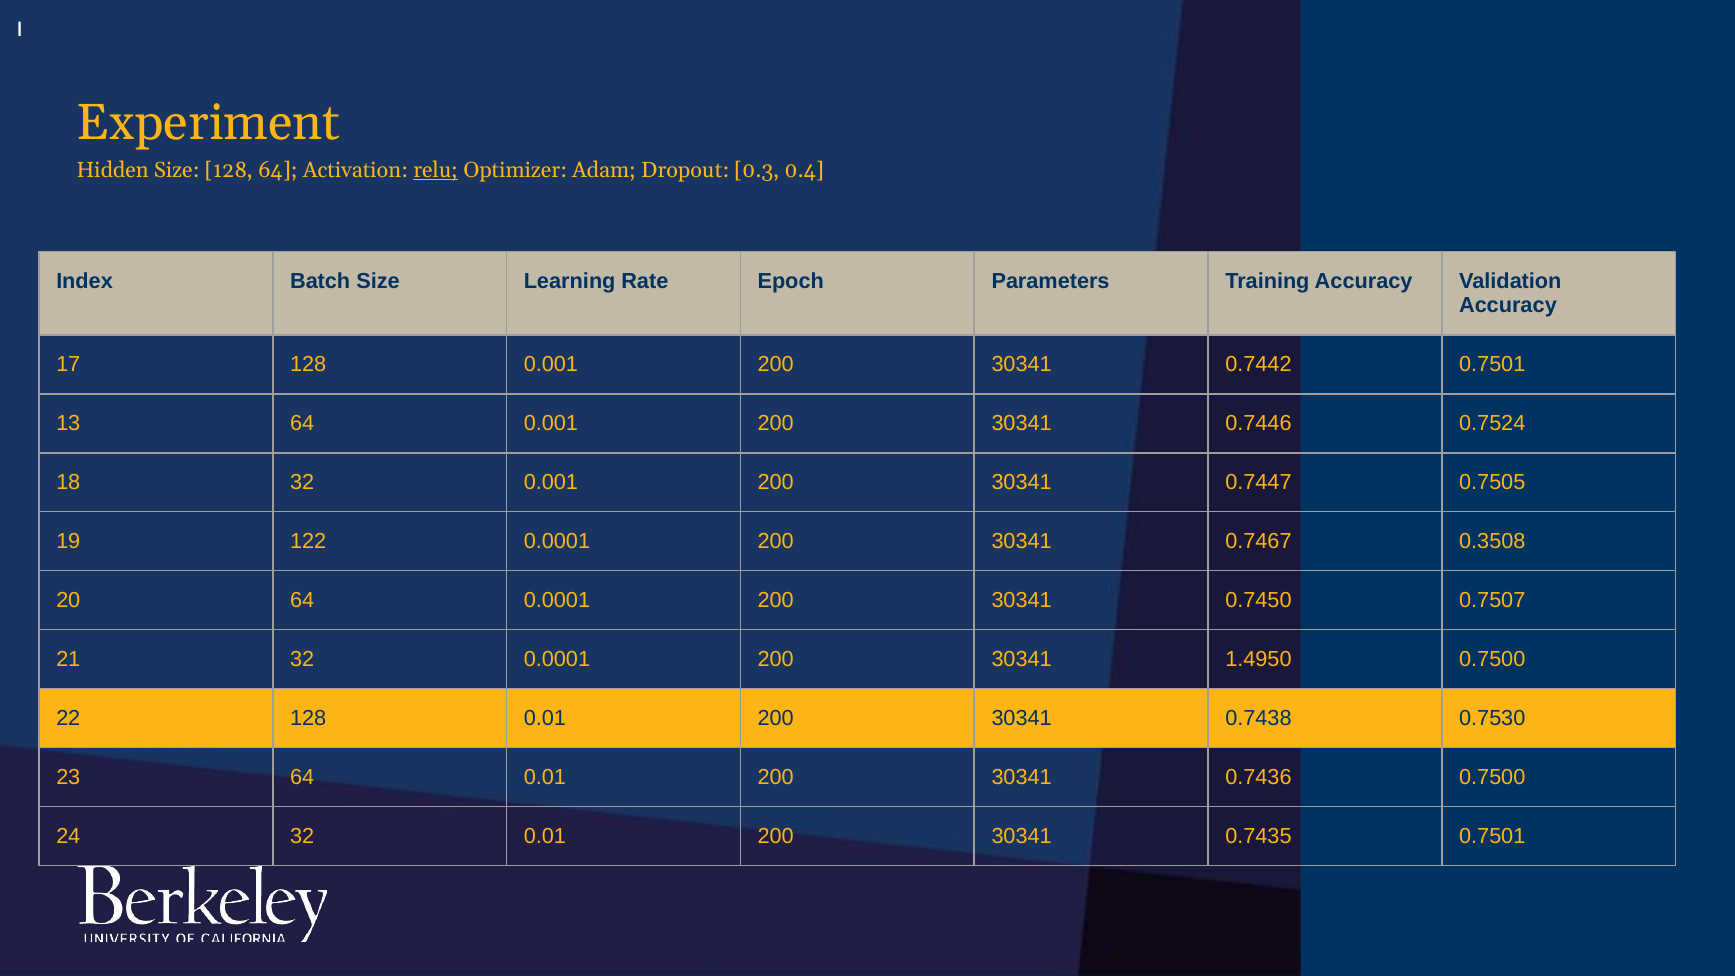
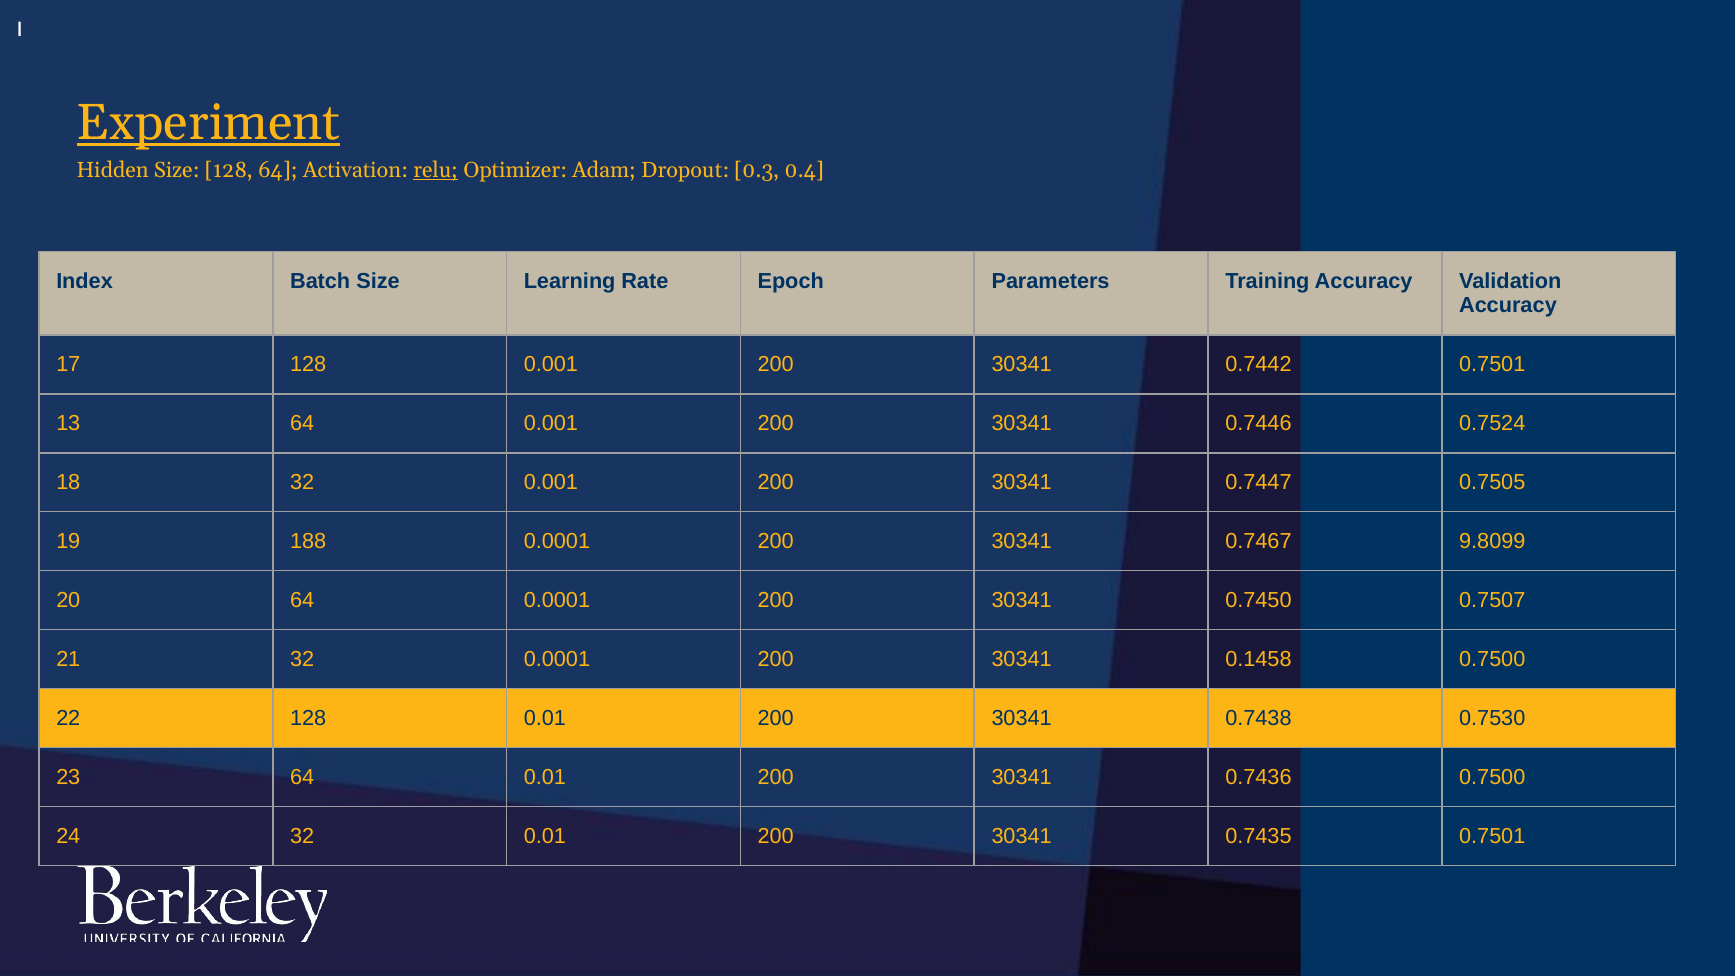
Experiment underline: none -> present
122: 122 -> 188
0.3508: 0.3508 -> 9.8099
1.4950: 1.4950 -> 0.1458
